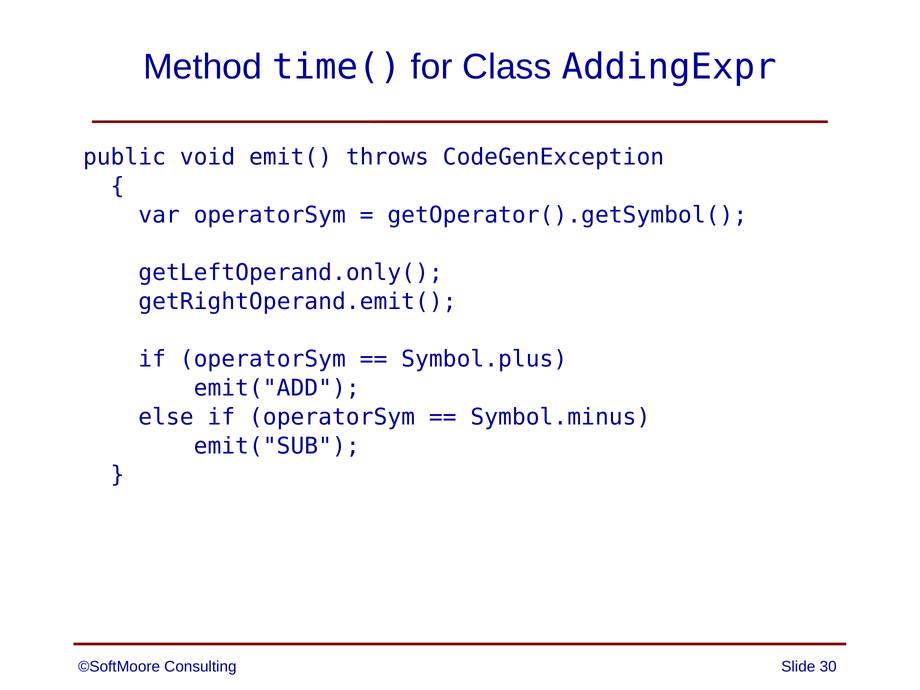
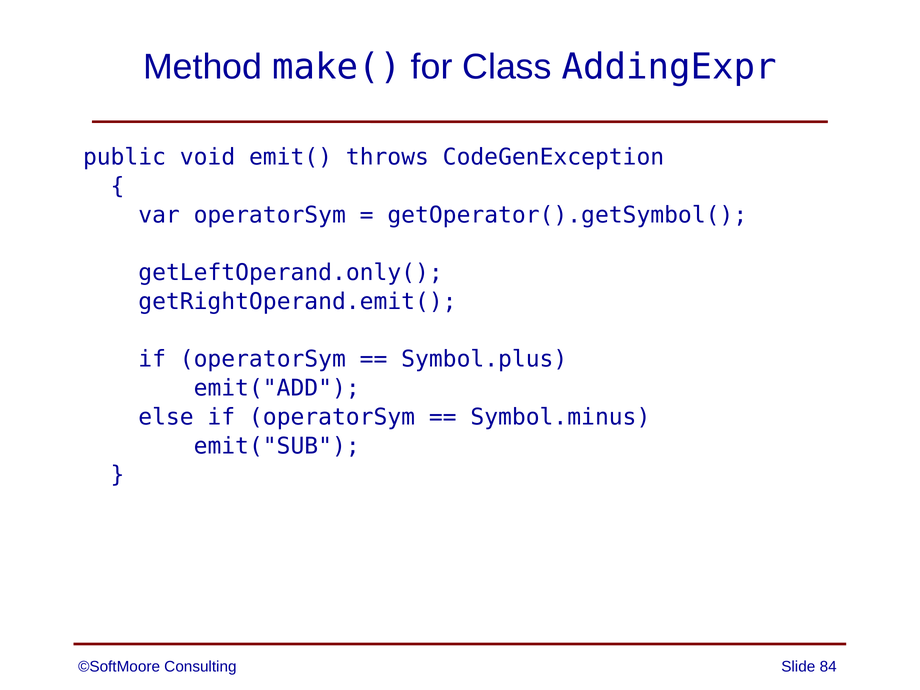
time(: time( -> make(
30: 30 -> 84
